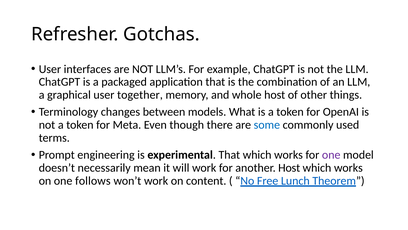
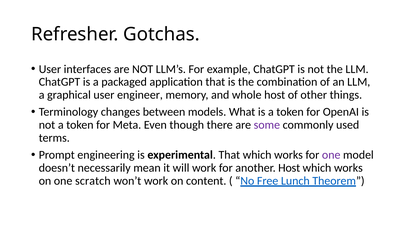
together: together -> engineer
some colour: blue -> purple
follows: follows -> scratch
